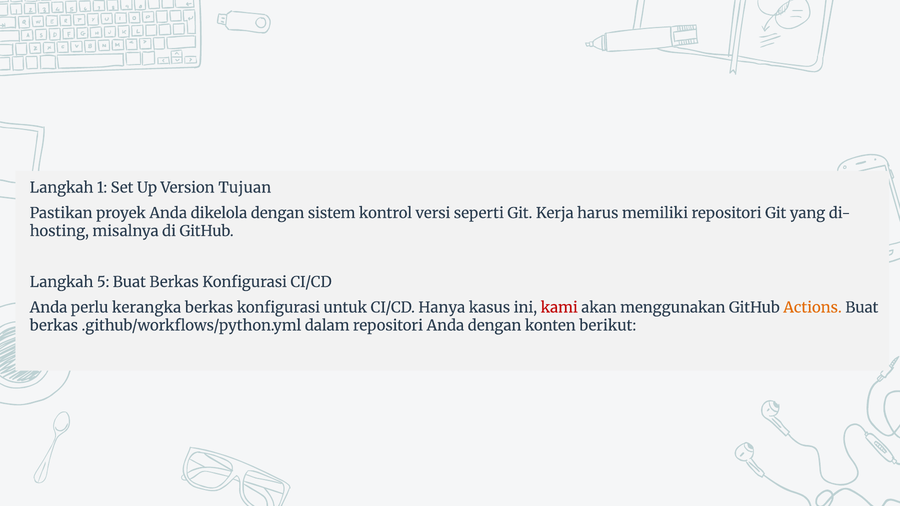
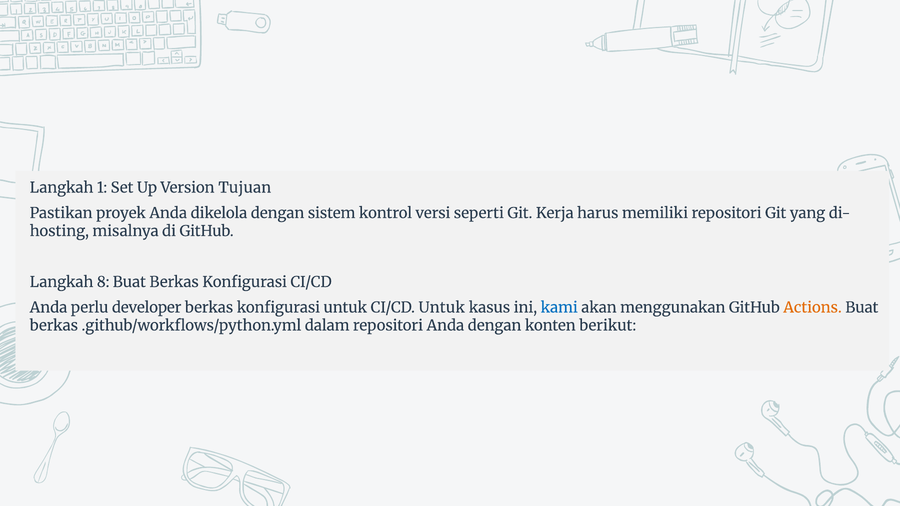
5: 5 -> 8
kerangka: kerangka -> developer
CI/CD Hanya: Hanya -> Untuk
kami colour: red -> blue
